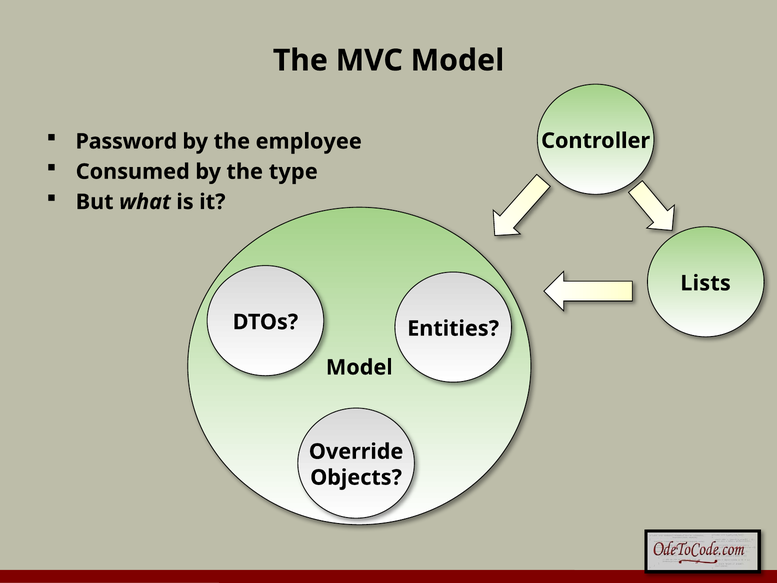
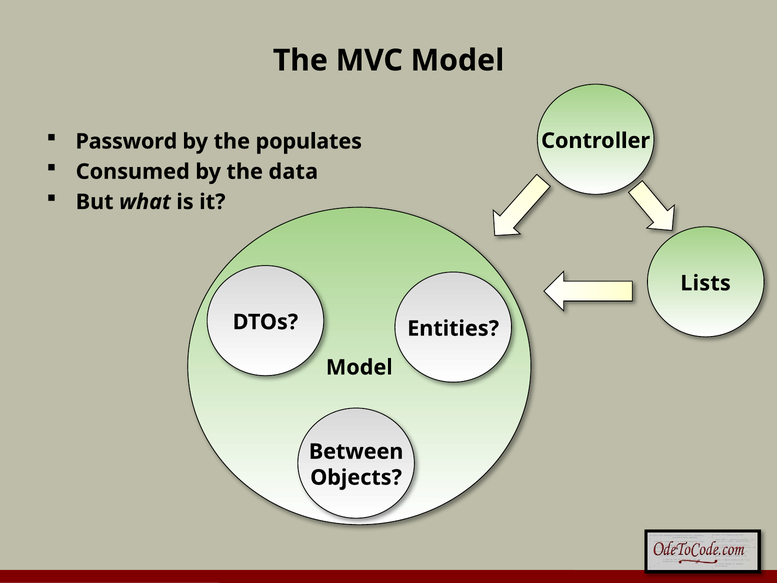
employee: employee -> populates
type: type -> data
Override: Override -> Between
